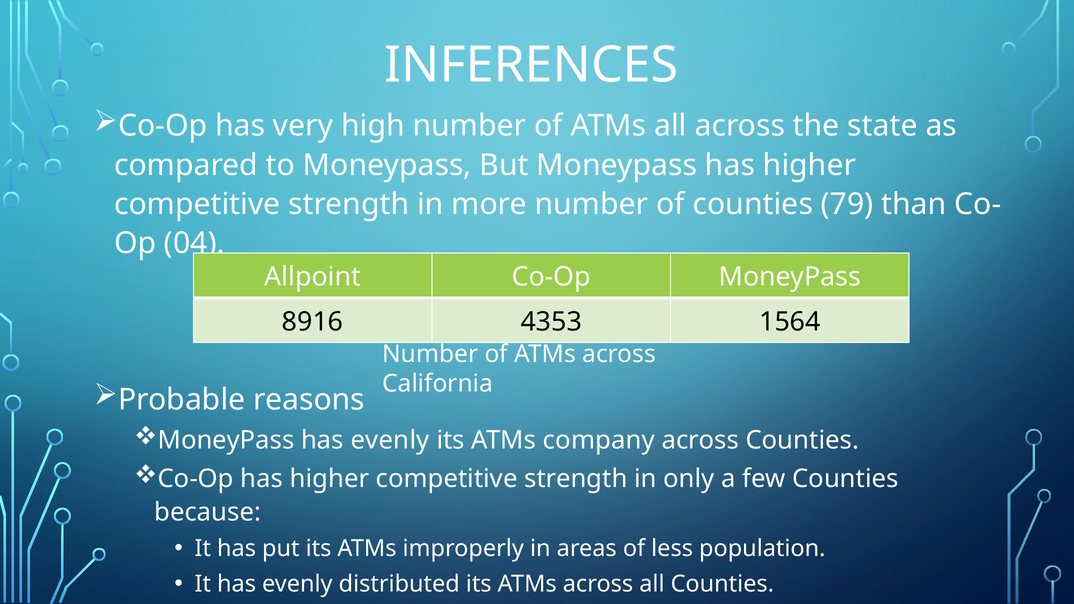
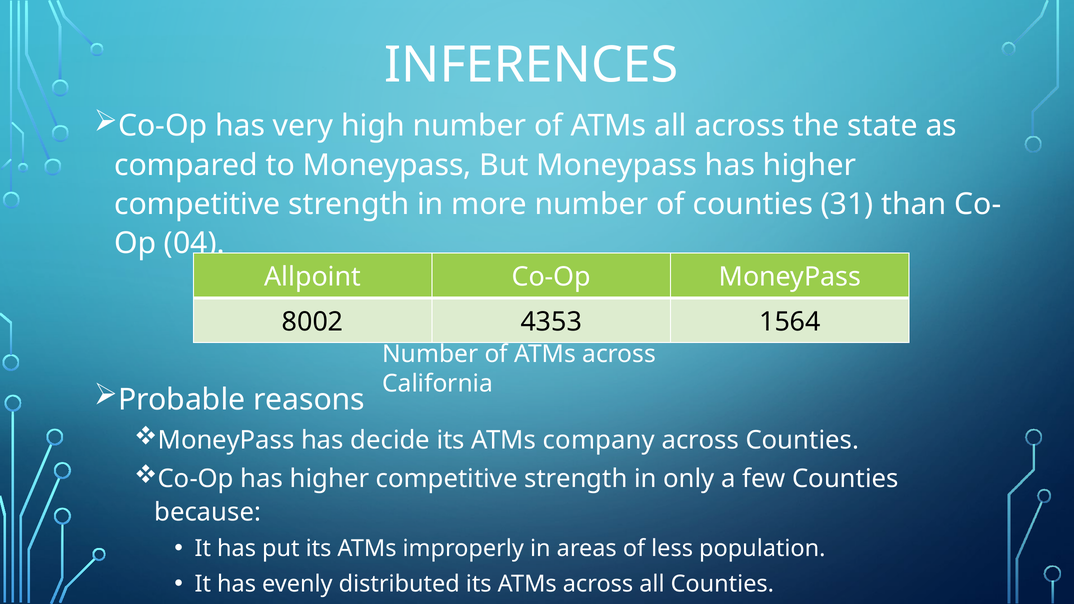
79: 79 -> 31
8916: 8916 -> 8002
MoneyPass has evenly: evenly -> decide
